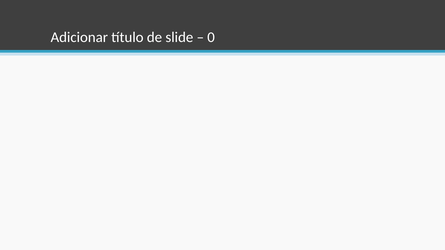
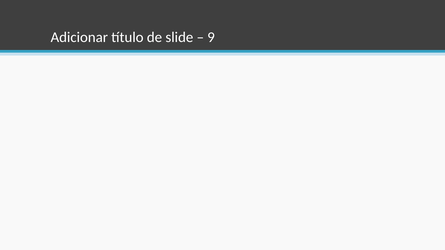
0: 0 -> 9
